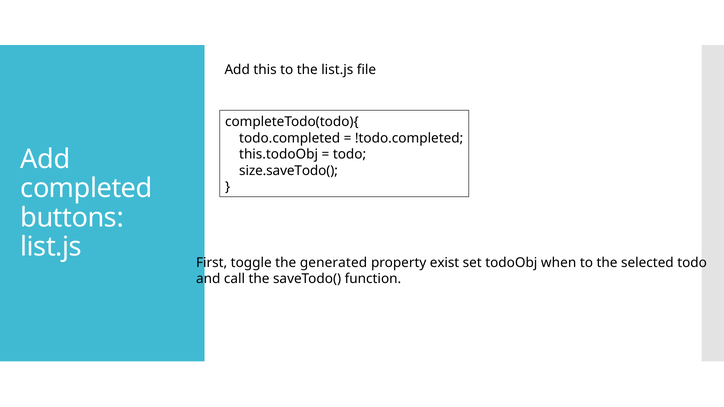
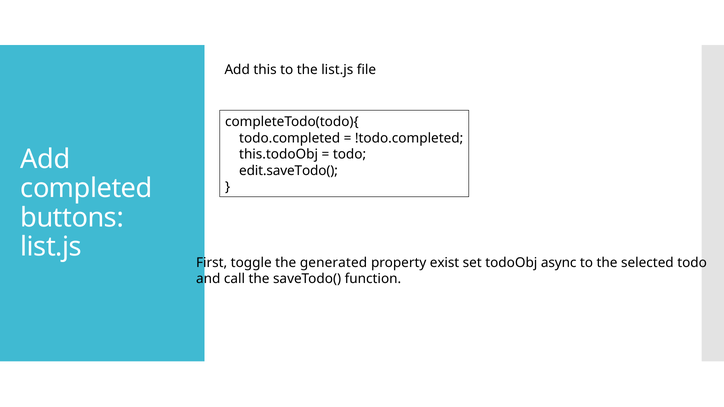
size.saveTodo(: size.saveTodo( -> edit.saveTodo(
when: when -> async
